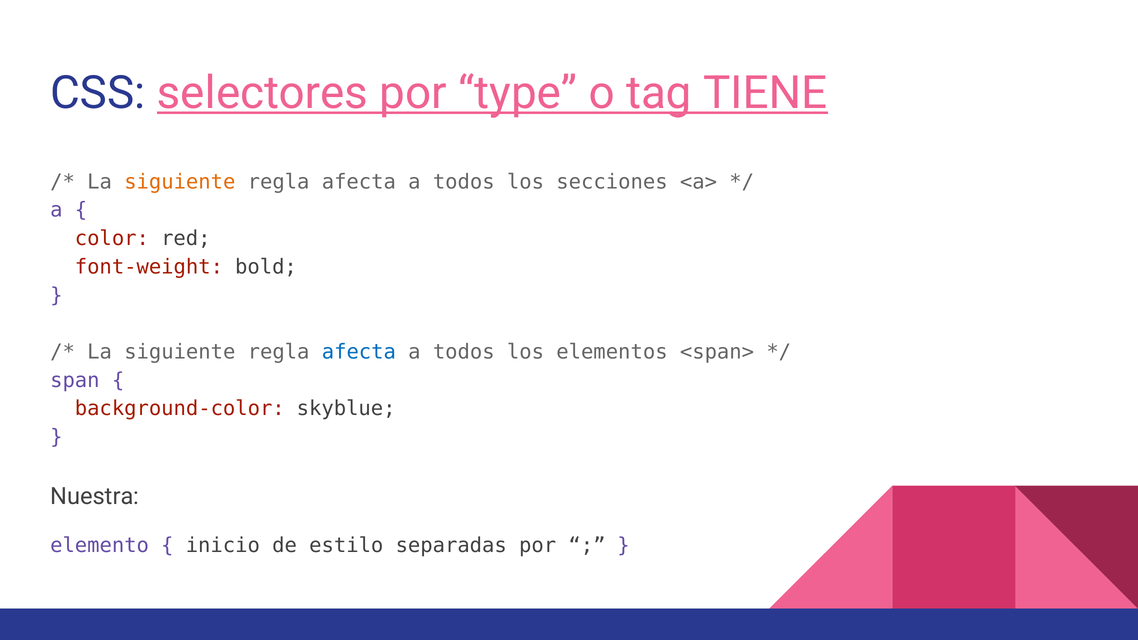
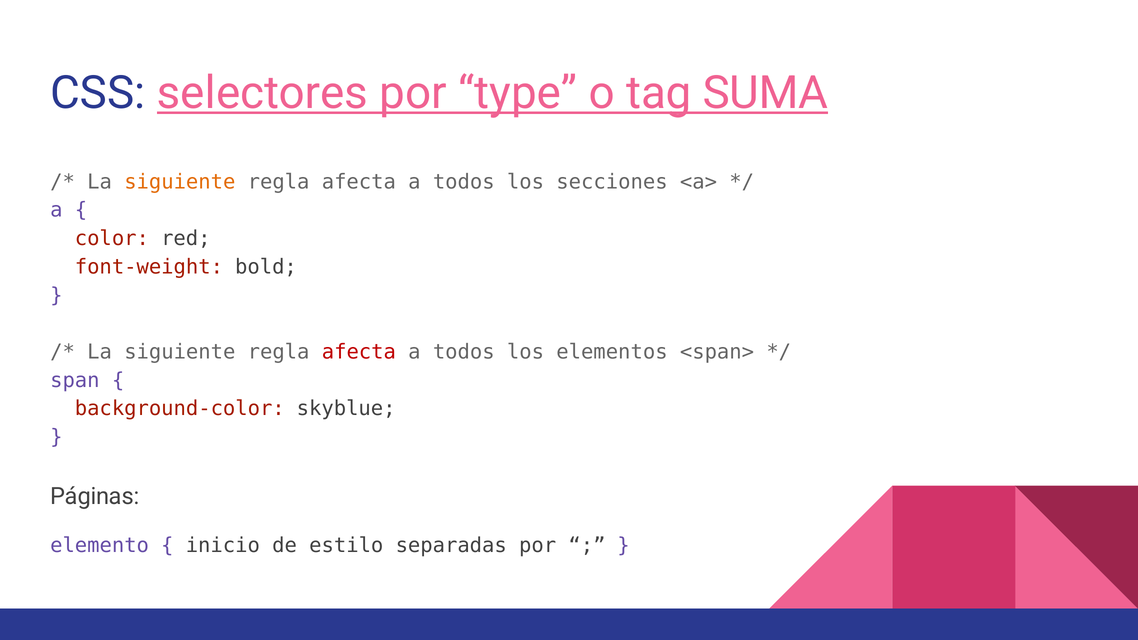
TIENE: TIENE -> SUMA
afecta at (359, 352) colour: blue -> red
Nuestra: Nuestra -> Páginas
